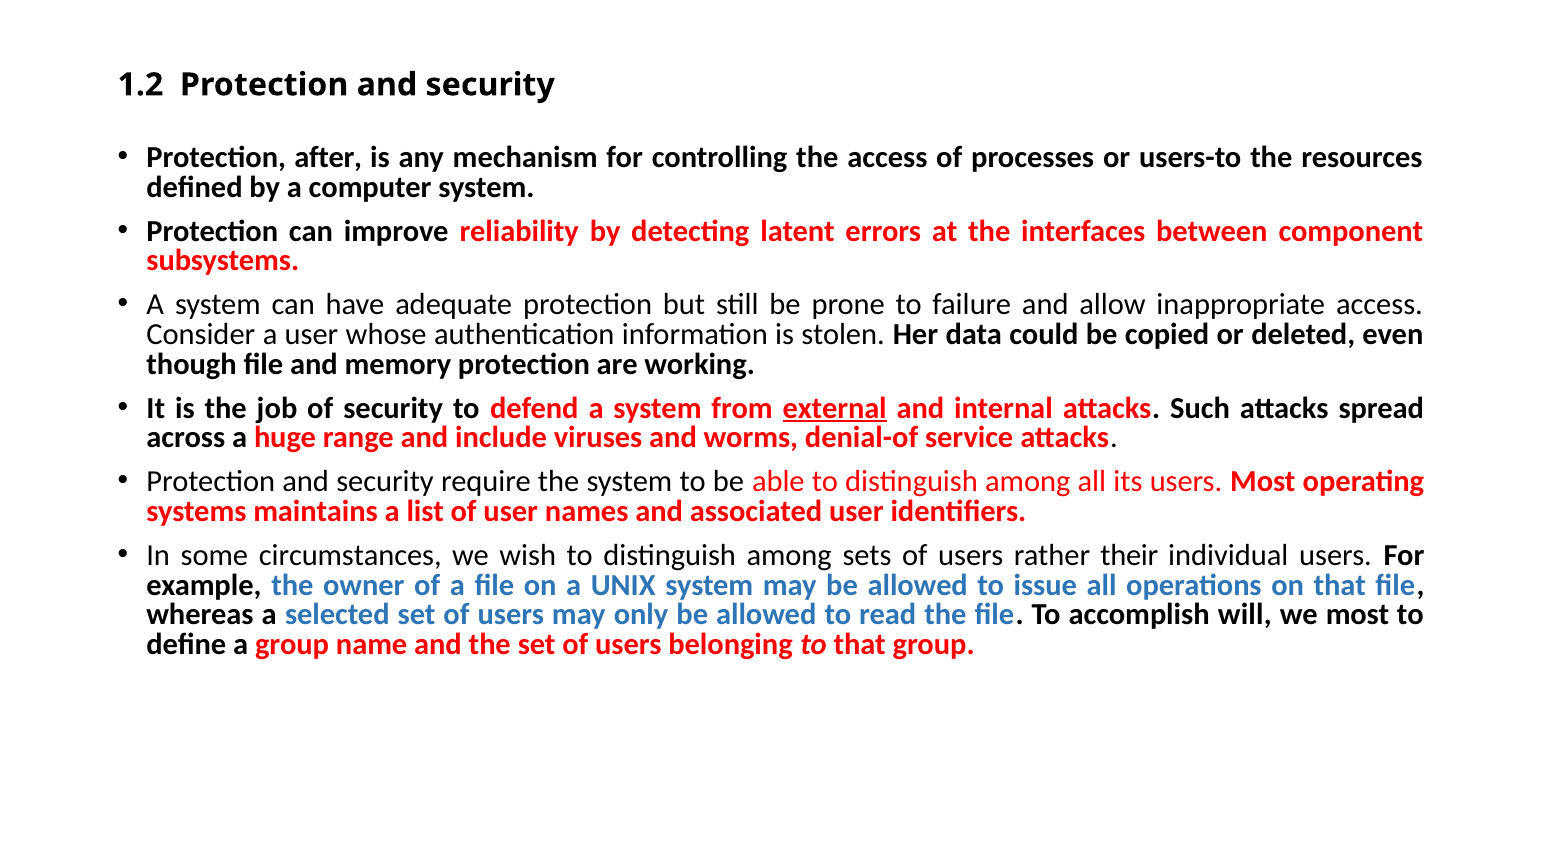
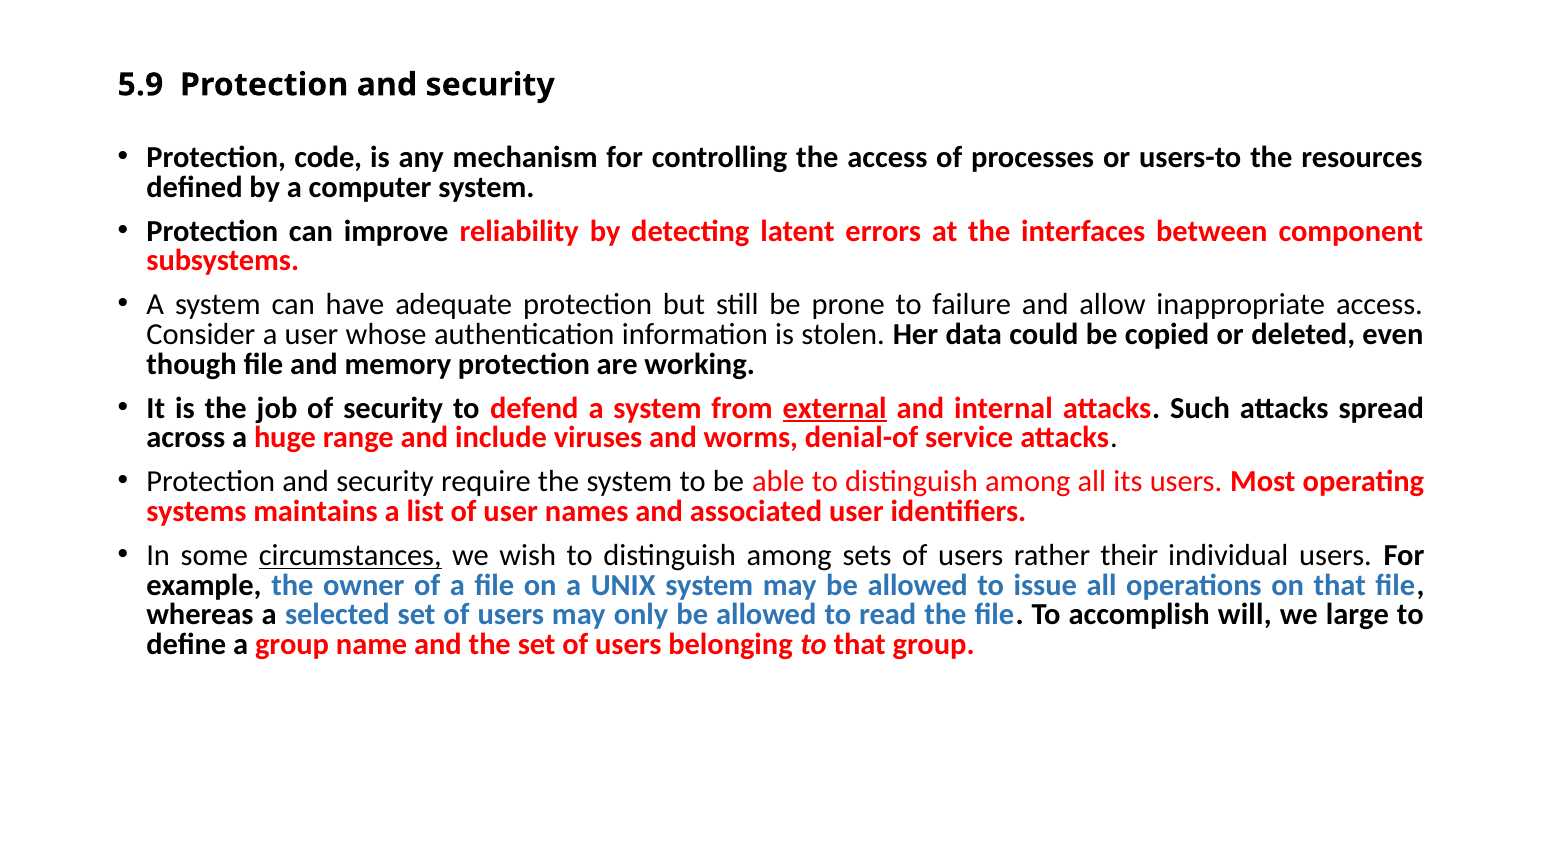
1.2: 1.2 -> 5.9
after: after -> code
circumstances underline: none -> present
we most: most -> large
